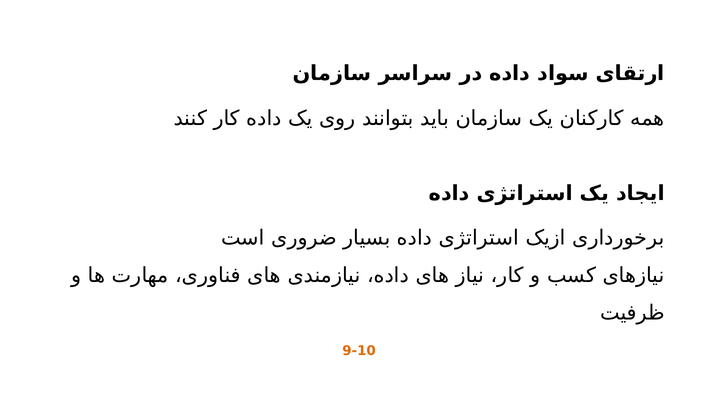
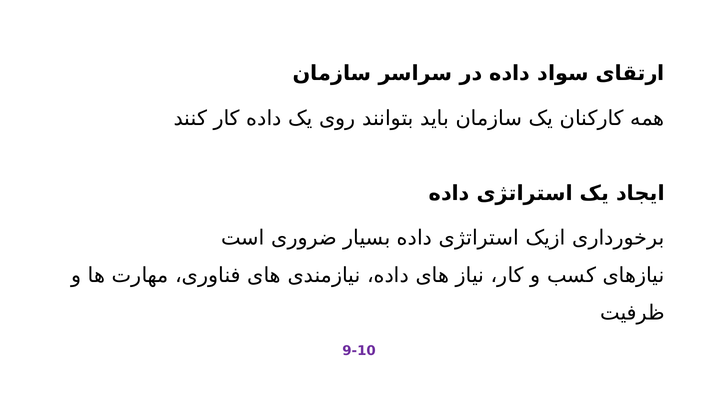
9-10 colour: orange -> purple
